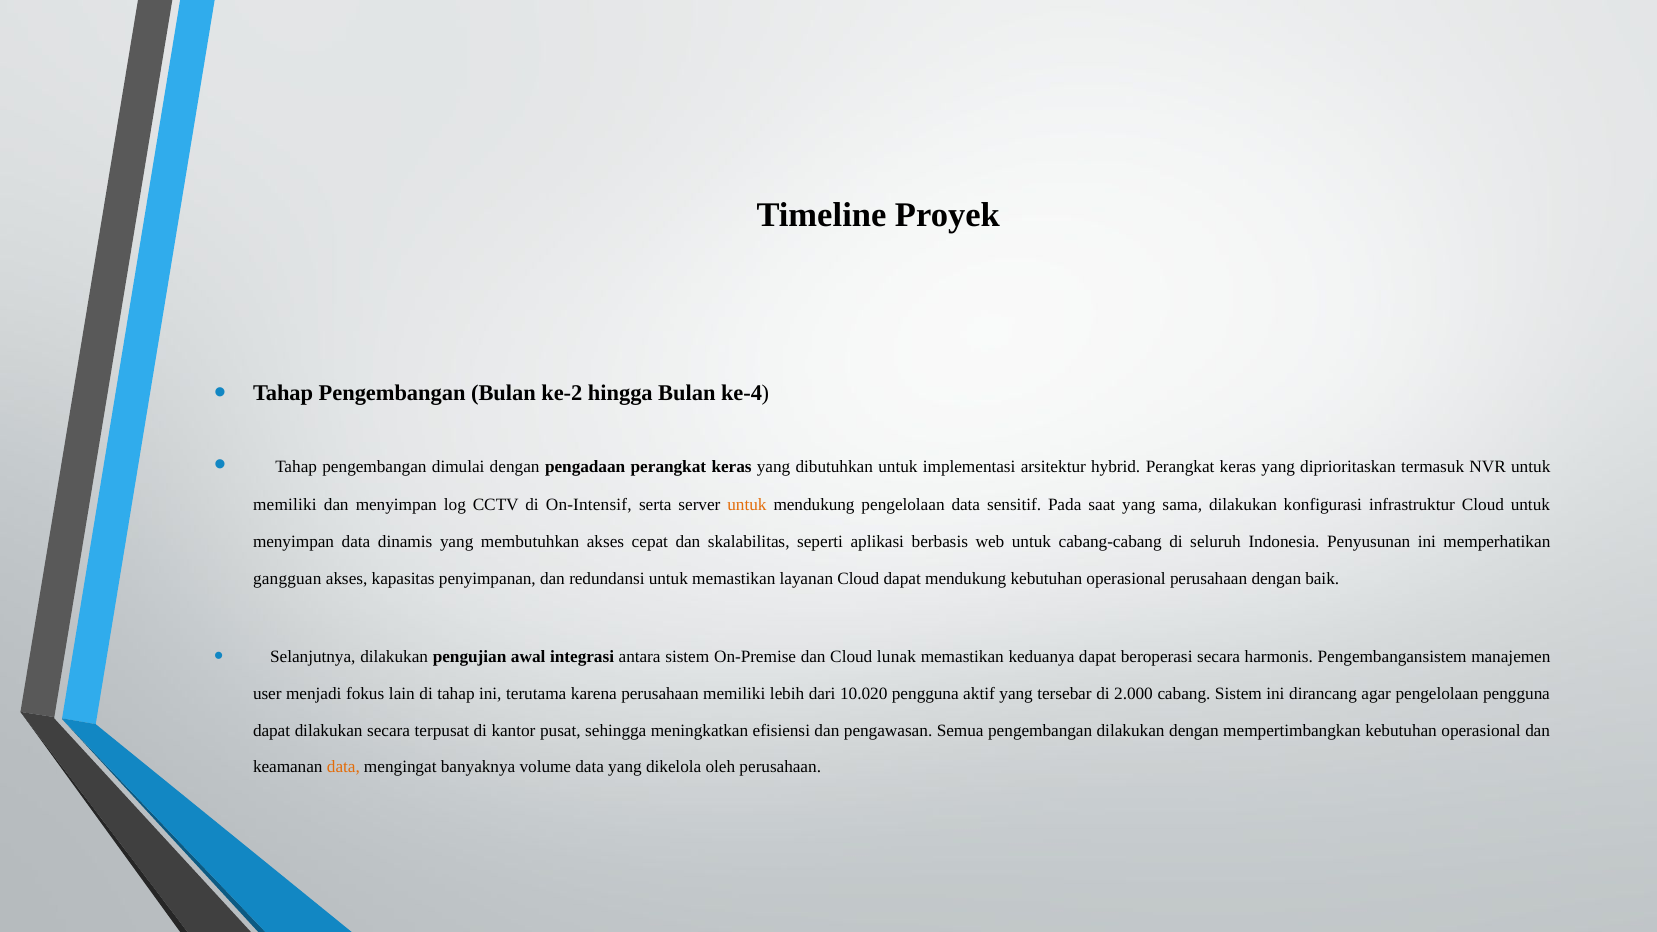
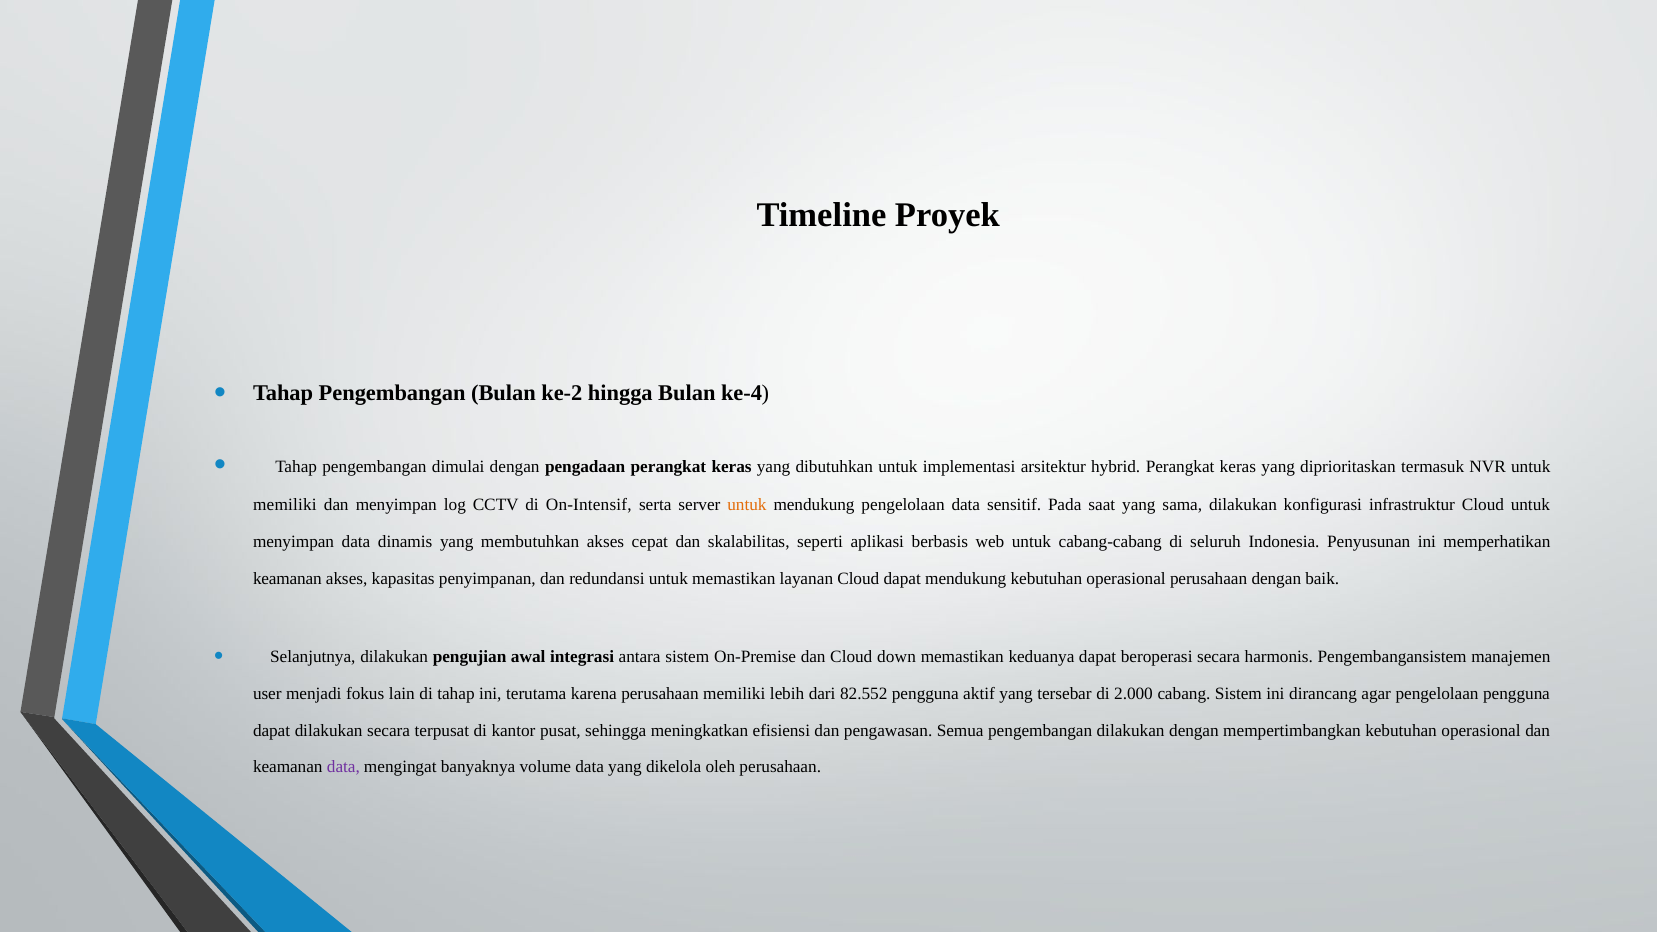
gangguan at (287, 578): gangguan -> keamanan
lunak: lunak -> down
10.020: 10.020 -> 82.552
data at (343, 767) colour: orange -> purple
